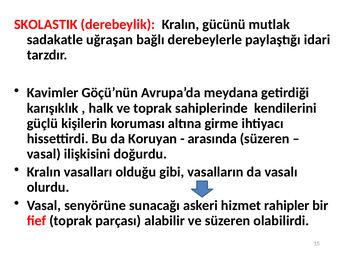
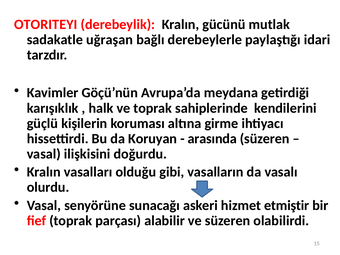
SKOLASTIK: SKOLASTIK -> OTORITEYI
rahipler: rahipler -> etmiştir
